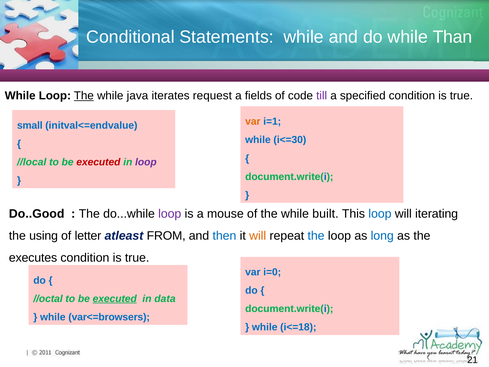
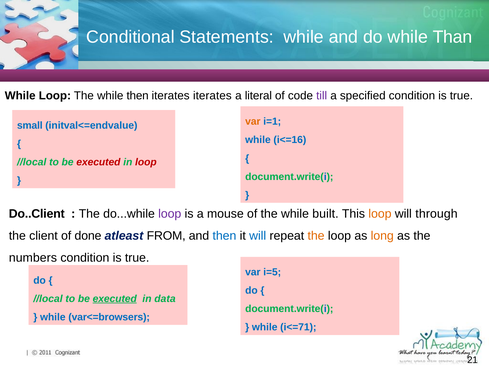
The at (84, 96) underline: present -> none
while java: java -> then
iterates request: request -> iterates
fields: fields -> literal
i<=30: i<=30 -> i<=16
loop at (146, 162) colour: purple -> red
Do..Good: Do..Good -> Do..Client
loop at (380, 214) colour: blue -> orange
iterating: iterating -> through
using: using -> client
letter: letter -> done
will at (258, 236) colour: orange -> blue
the at (316, 236) colour: blue -> orange
long colour: blue -> orange
executes: executes -> numbers
i=0: i=0 -> i=5
//octal at (48, 299): //octal -> //local
i<=18: i<=18 -> i<=71
